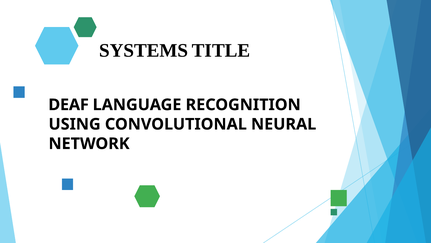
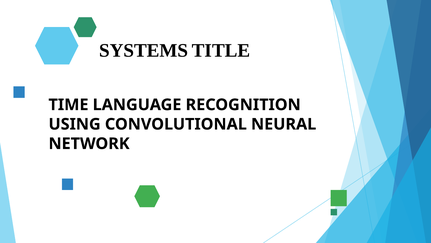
DEAF: DEAF -> TIME
